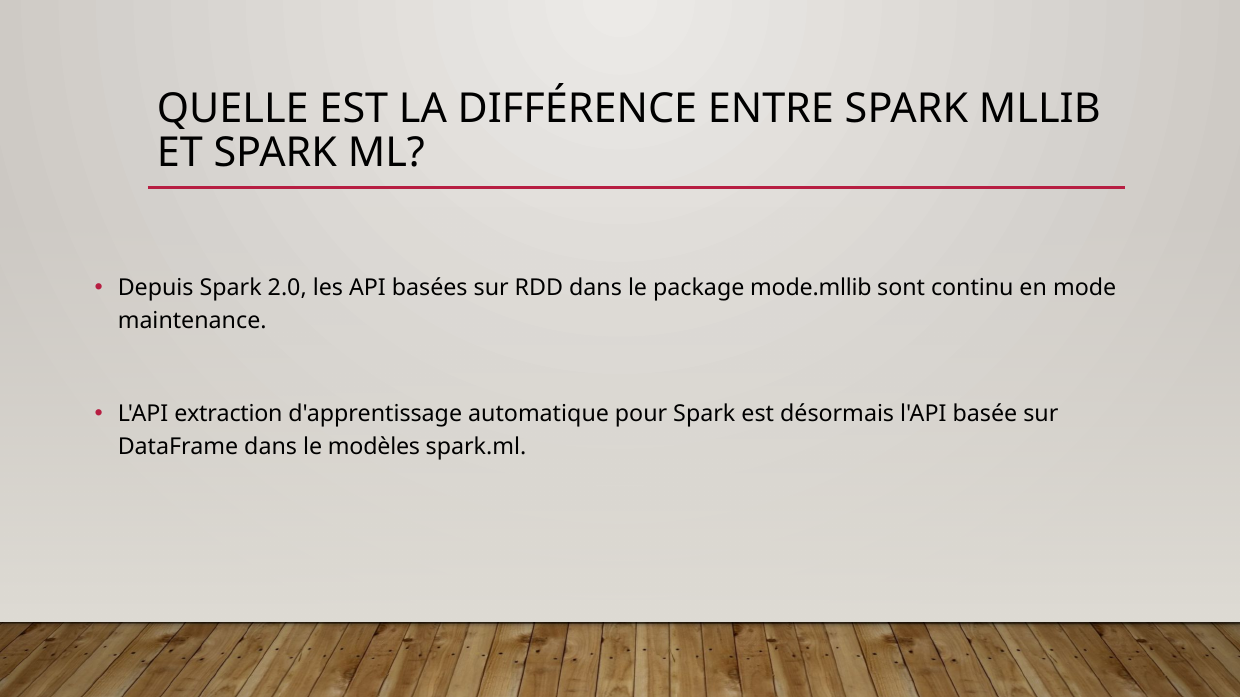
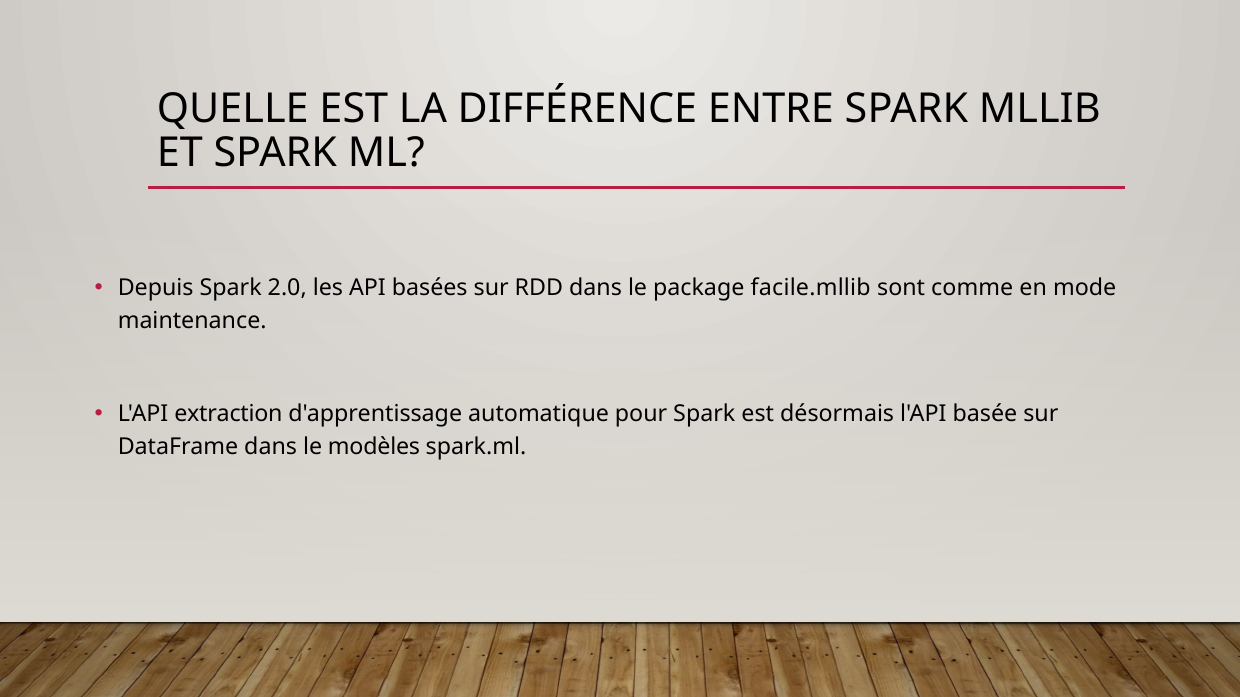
mode.mllib: mode.mllib -> facile.mllib
continu: continu -> comme
